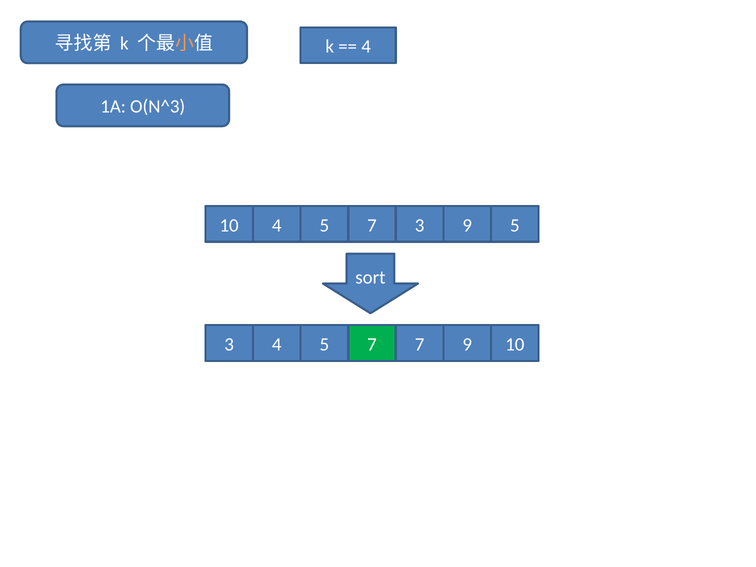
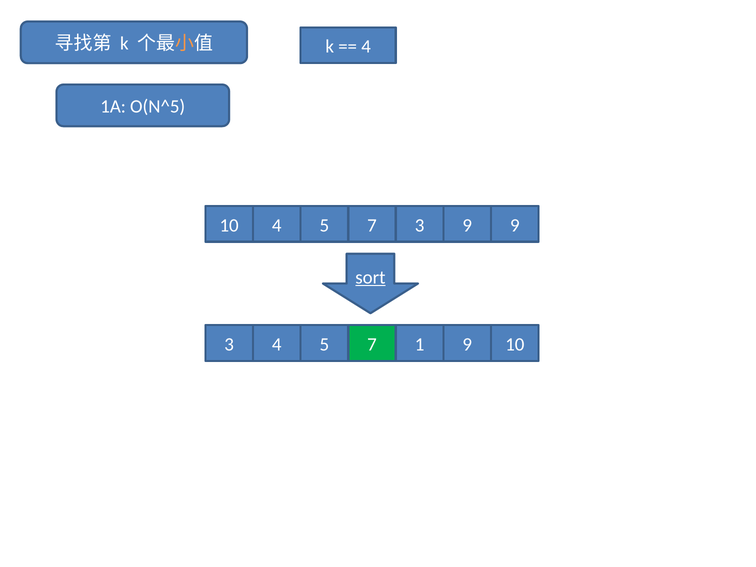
O(N^3: O(N^3 -> O(N^5
9 5: 5 -> 9
sort underline: none -> present
7 7: 7 -> 1
